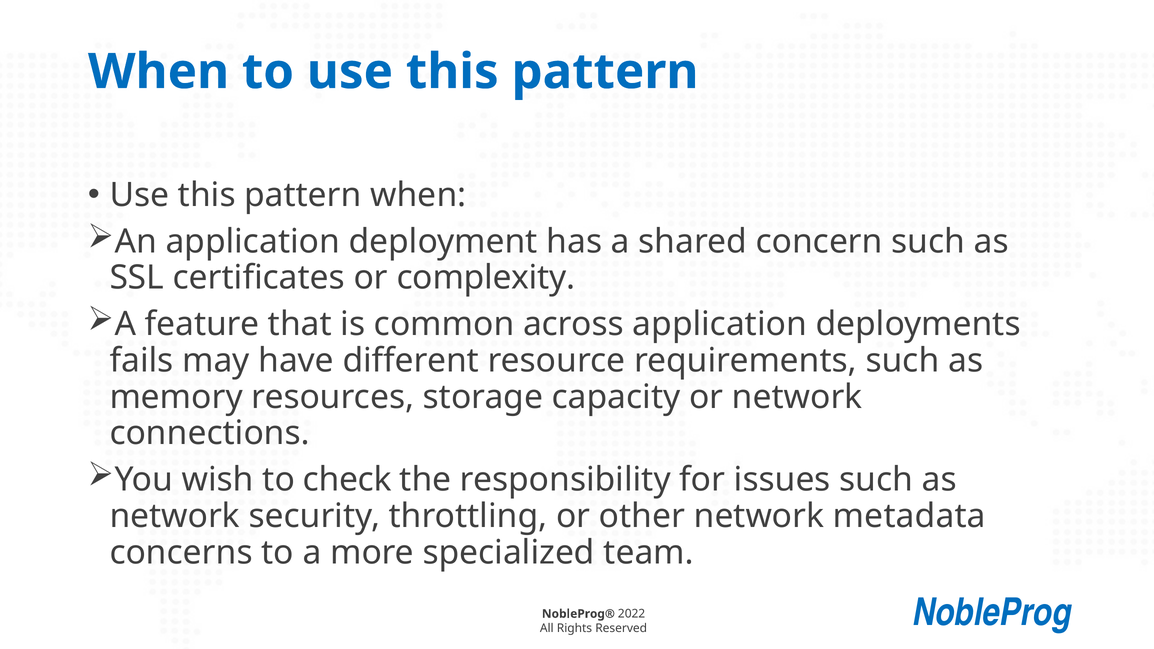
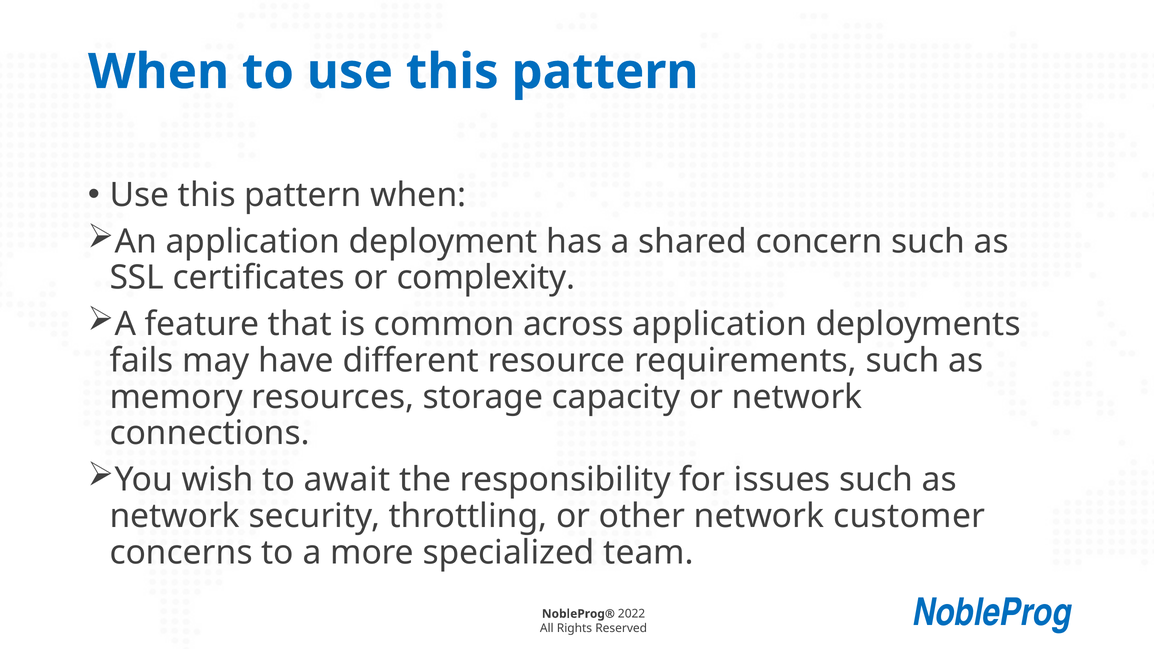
check: check -> await
metadata: metadata -> customer
